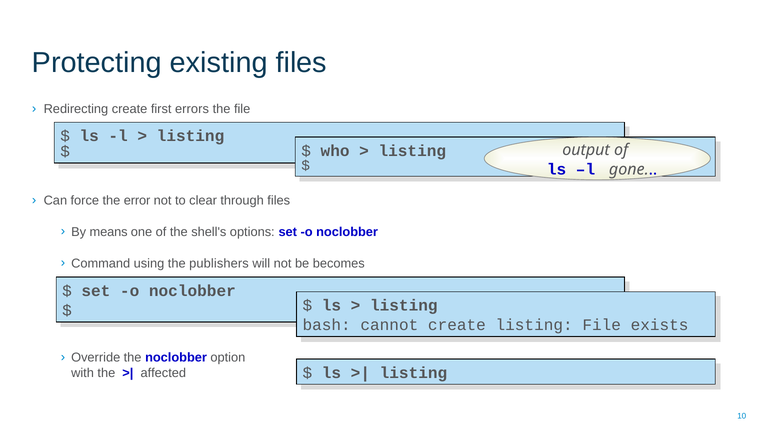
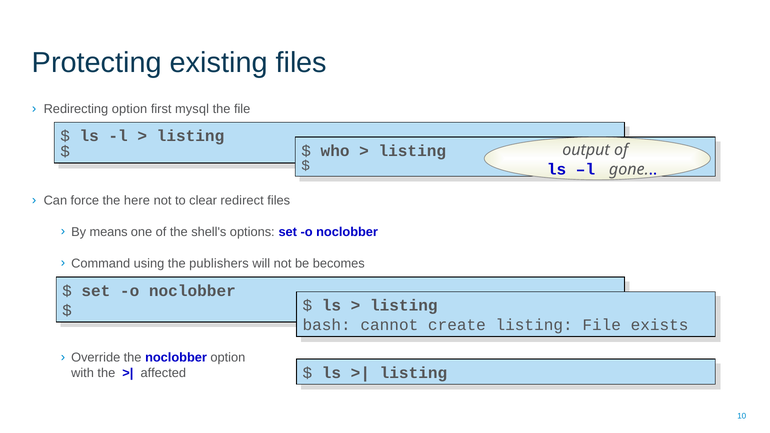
Redirecting create: create -> option
errors: errors -> mysql
error: error -> here
through: through -> redirect
